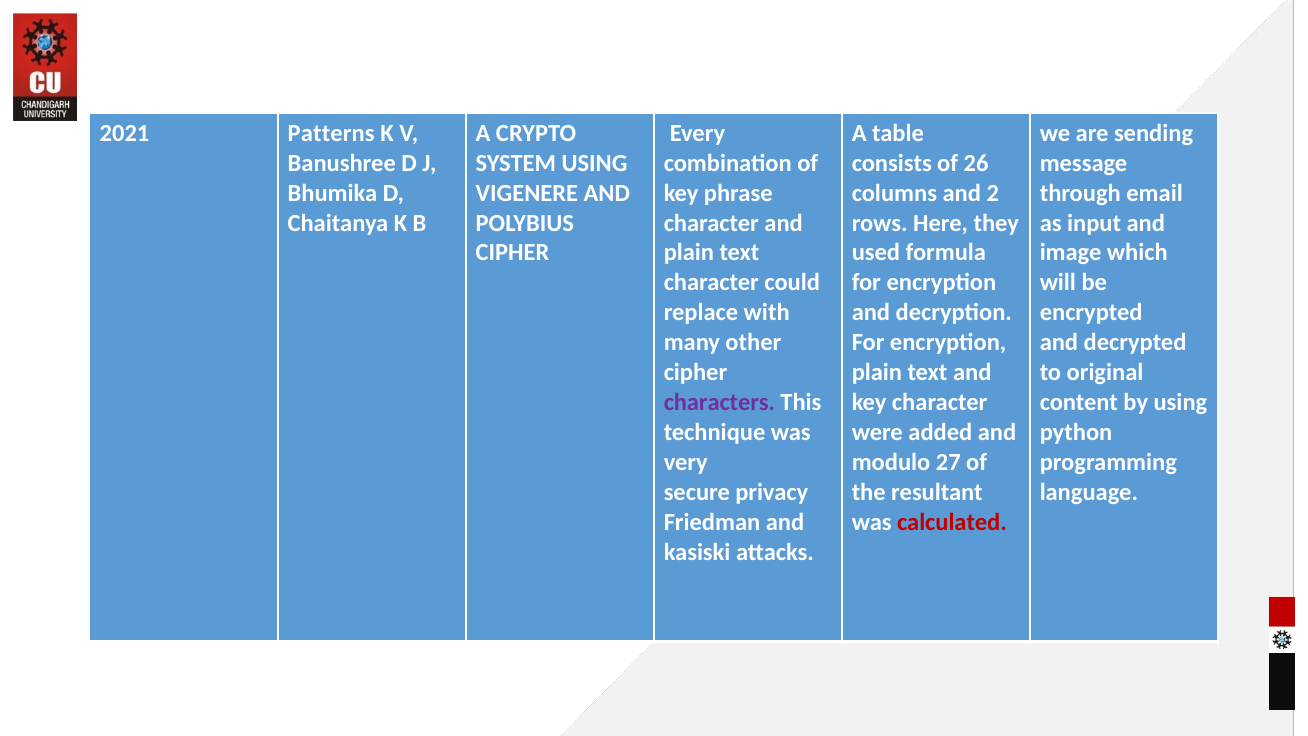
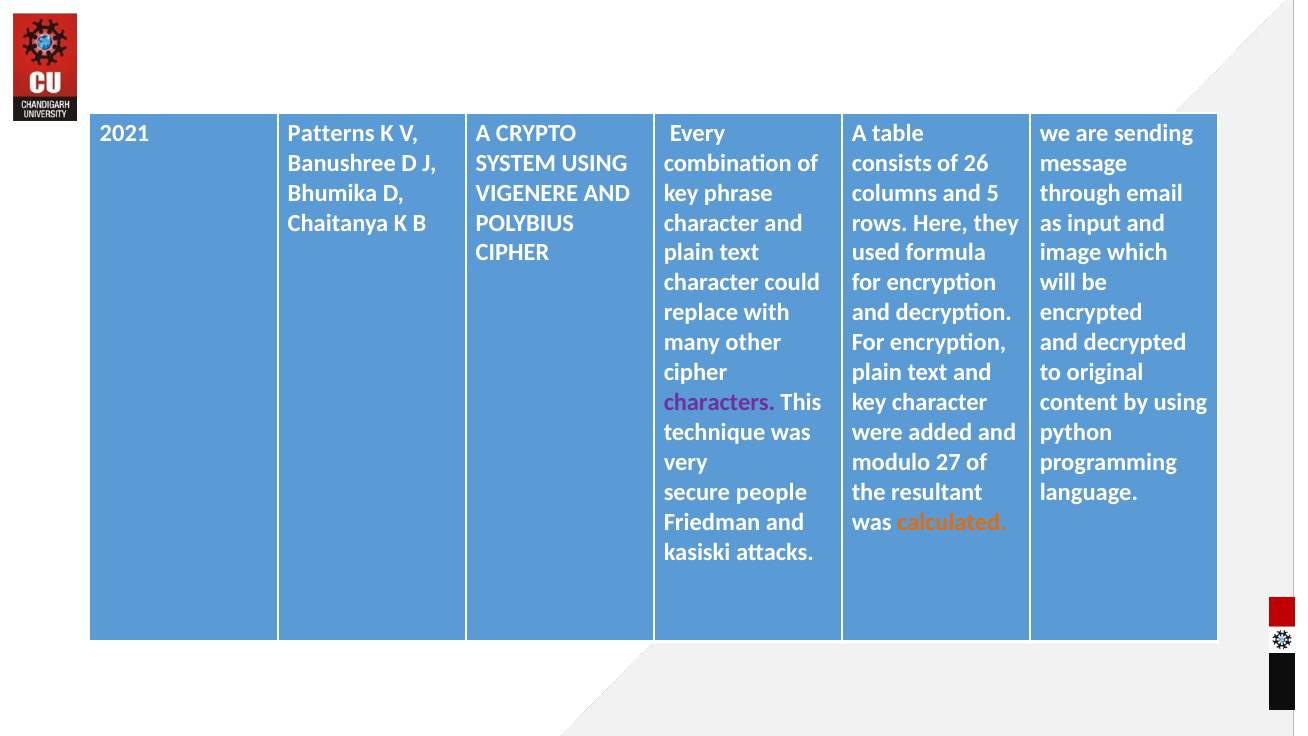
2: 2 -> 5
privacy: privacy -> people
calculated colour: red -> orange
